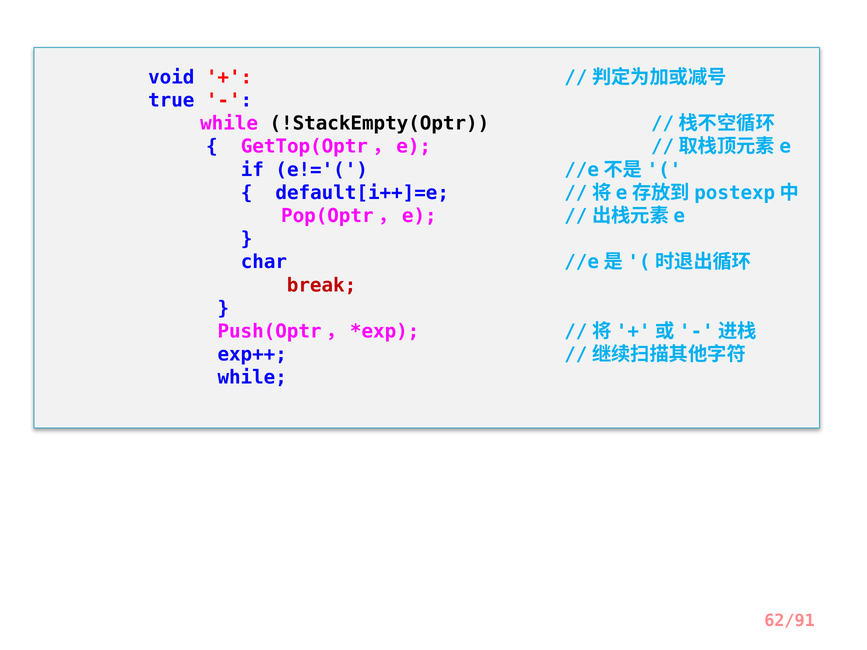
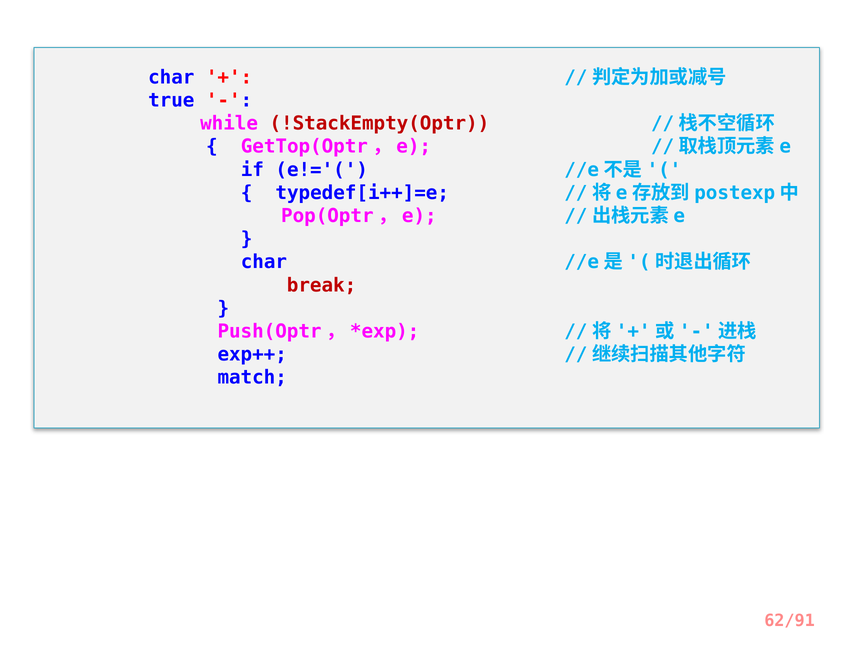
void at (171, 77): void -> char
!StackEmpty(Optr colour: black -> red
default[i++]=e: default[i++]=e -> typedef[i++]=e
while at (252, 378): while -> match
